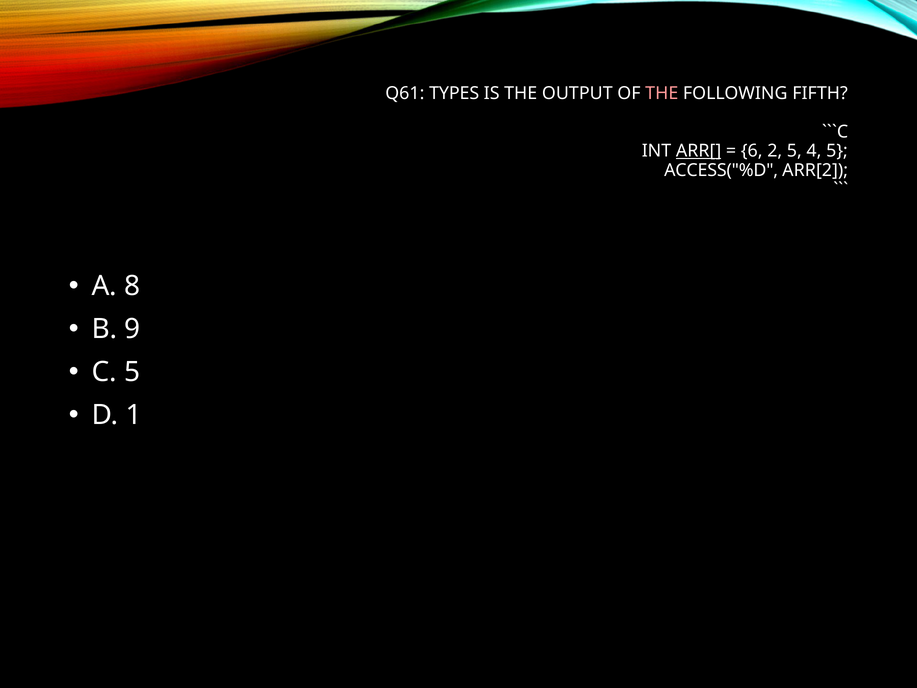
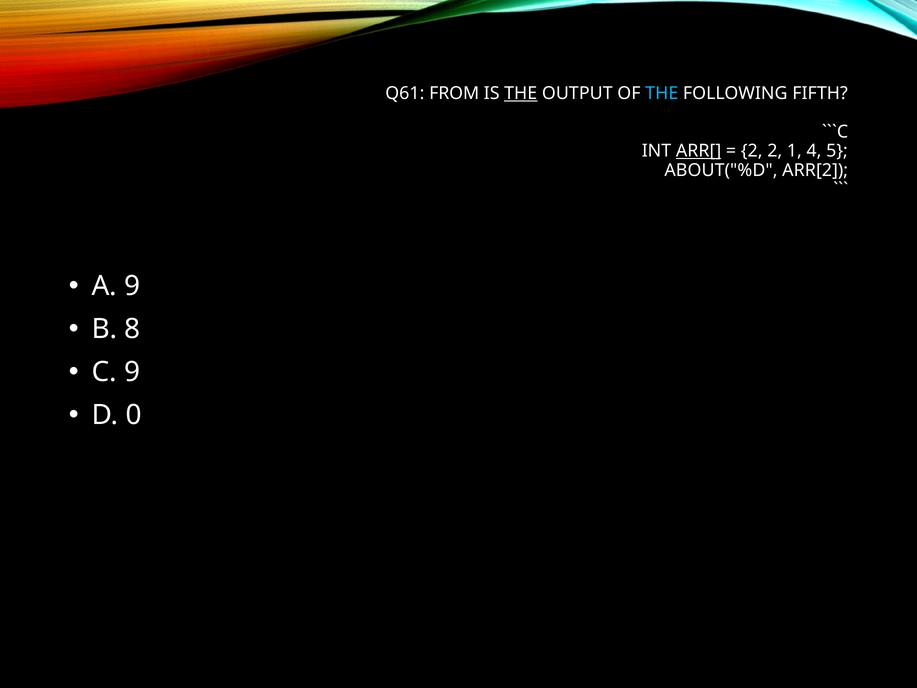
TYPES: TYPES -> FROM
THE at (521, 93) underline: none -> present
THE at (662, 93) colour: pink -> light blue
6 at (752, 151): 6 -> 2
2 5: 5 -> 1
ACCESS("%D: ACCESS("%D -> ABOUT("%D
A 8: 8 -> 9
9: 9 -> 8
C 5: 5 -> 9
1: 1 -> 0
